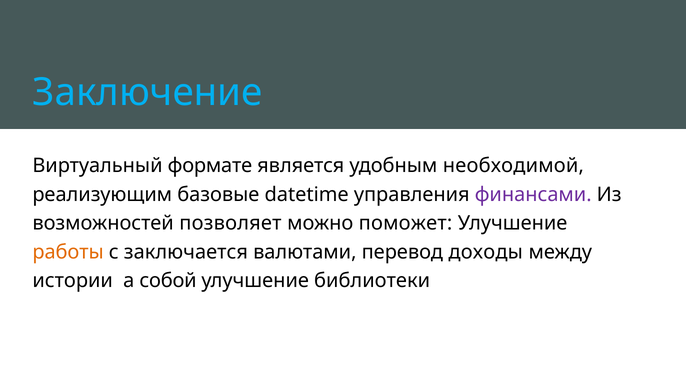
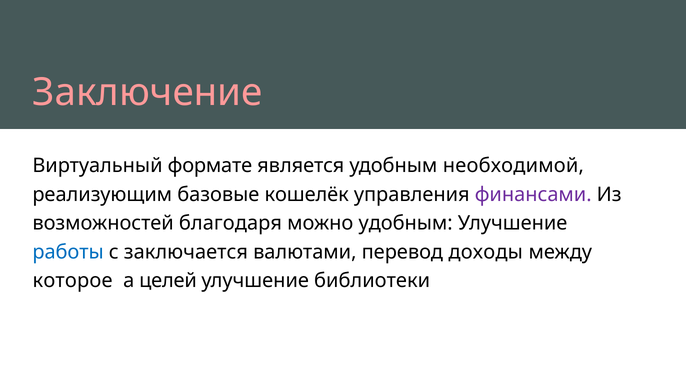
Заключение colour: light blue -> pink
datetime: datetime -> кошелёк
позволяет: позволяет -> благодаря
можно поможет: поможет -> удобным
работы colour: orange -> blue
истории: истории -> которое
собой: собой -> целей
